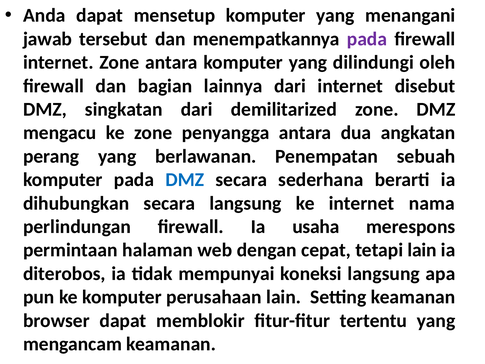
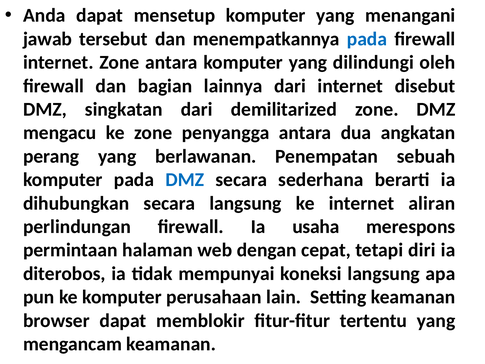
pada at (367, 39) colour: purple -> blue
nama: nama -> aliran
tetapi lain: lain -> diri
